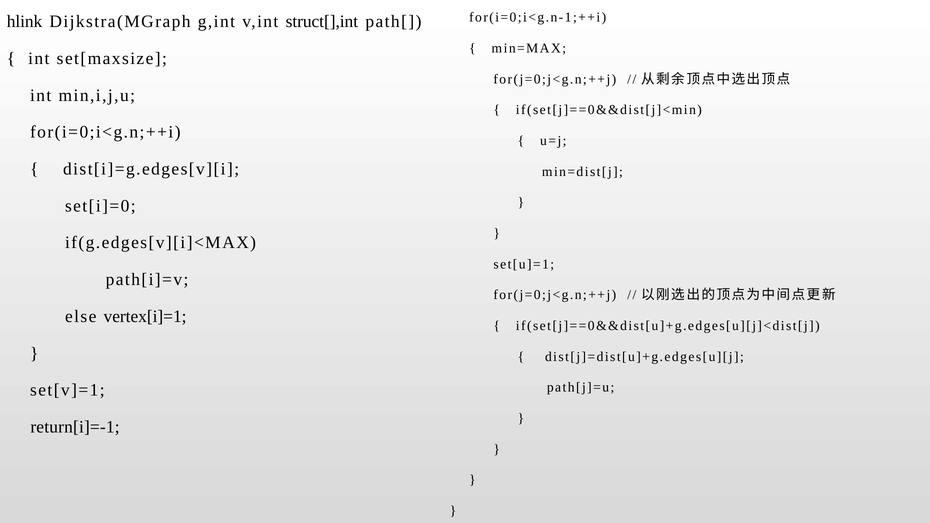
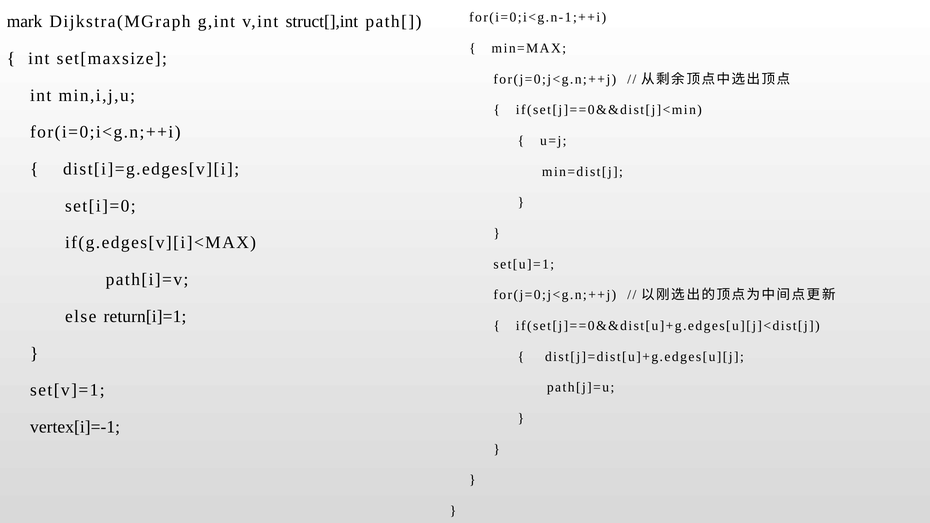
hlink: hlink -> mark
vertex[i]=1: vertex[i]=1 -> return[i]=1
return[i]=-1: return[i]=-1 -> vertex[i]=-1
